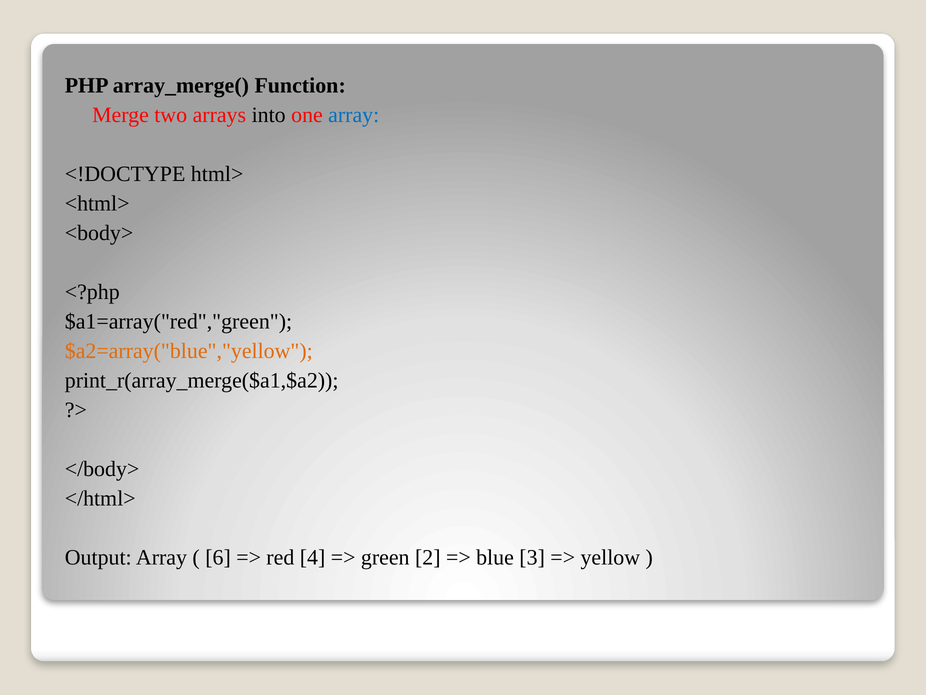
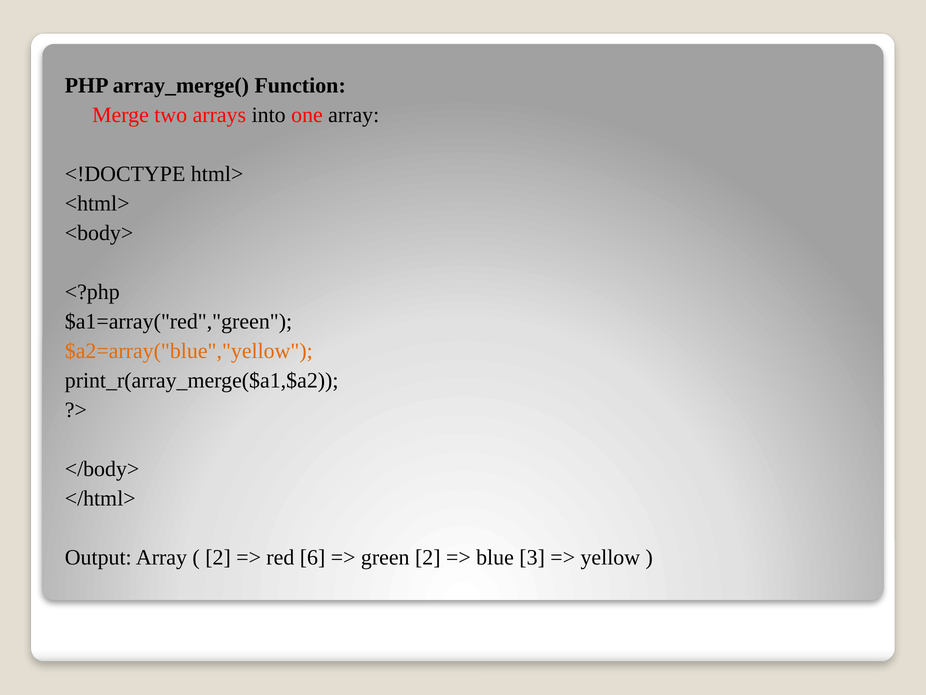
array at (354, 115) colour: blue -> black
6 at (218, 557): 6 -> 2
4: 4 -> 6
